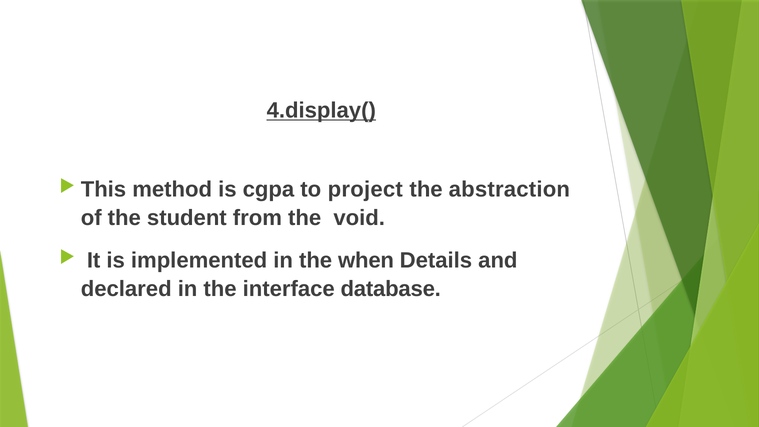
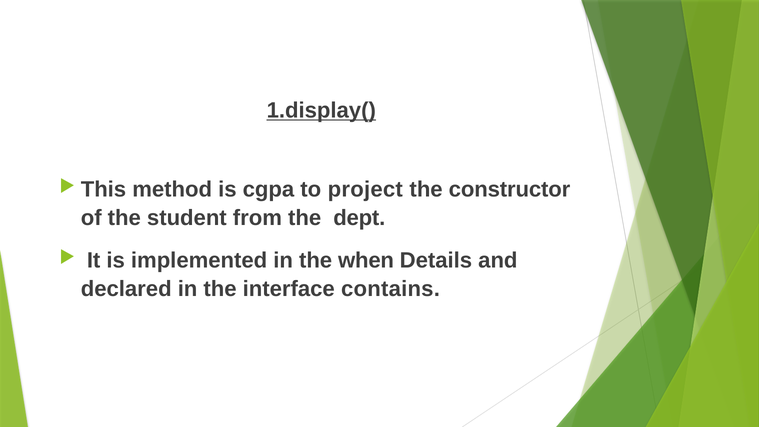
4.display(: 4.display( -> 1.display(
abstraction: abstraction -> constructor
void: void -> dept
database: database -> contains
